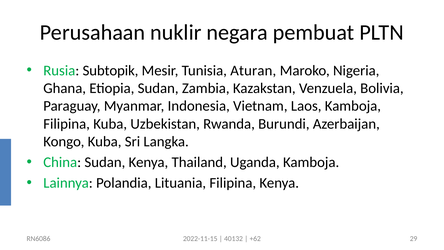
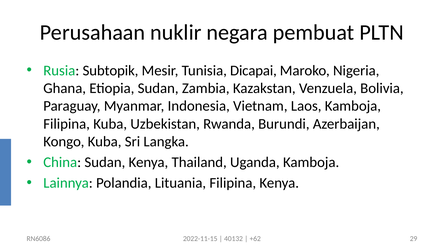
Aturan: Aturan -> Dicapai
